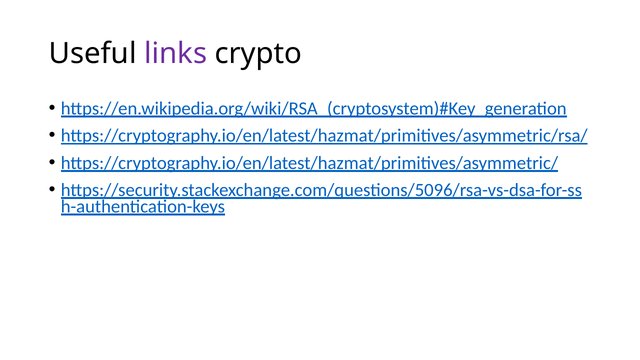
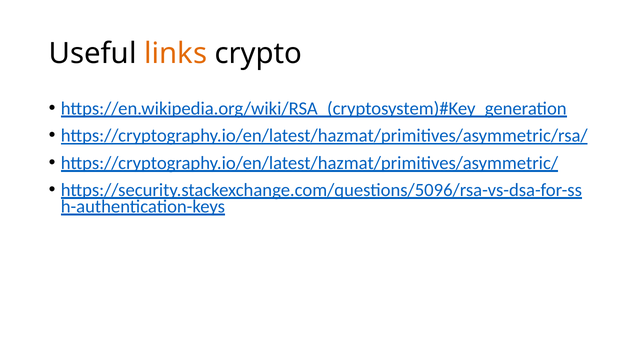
links colour: purple -> orange
